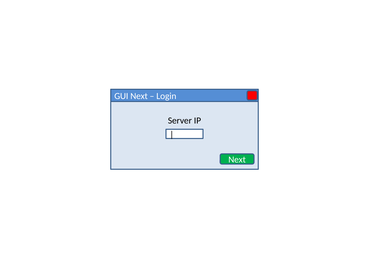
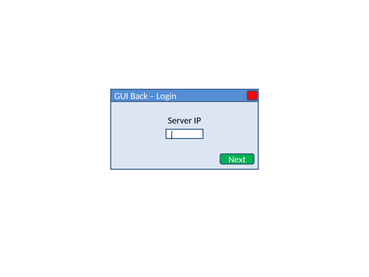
GUI Next: Next -> Back
